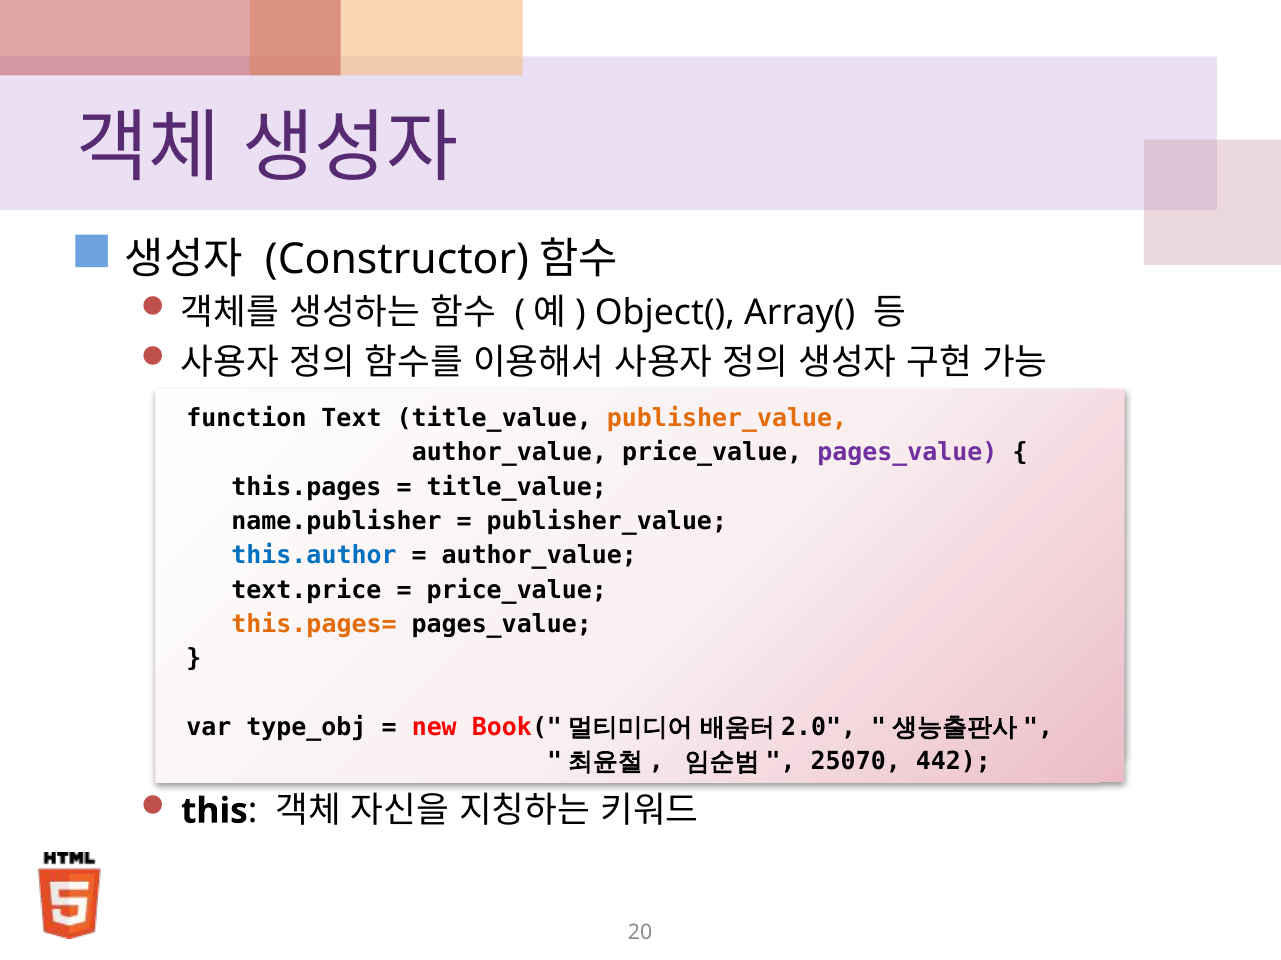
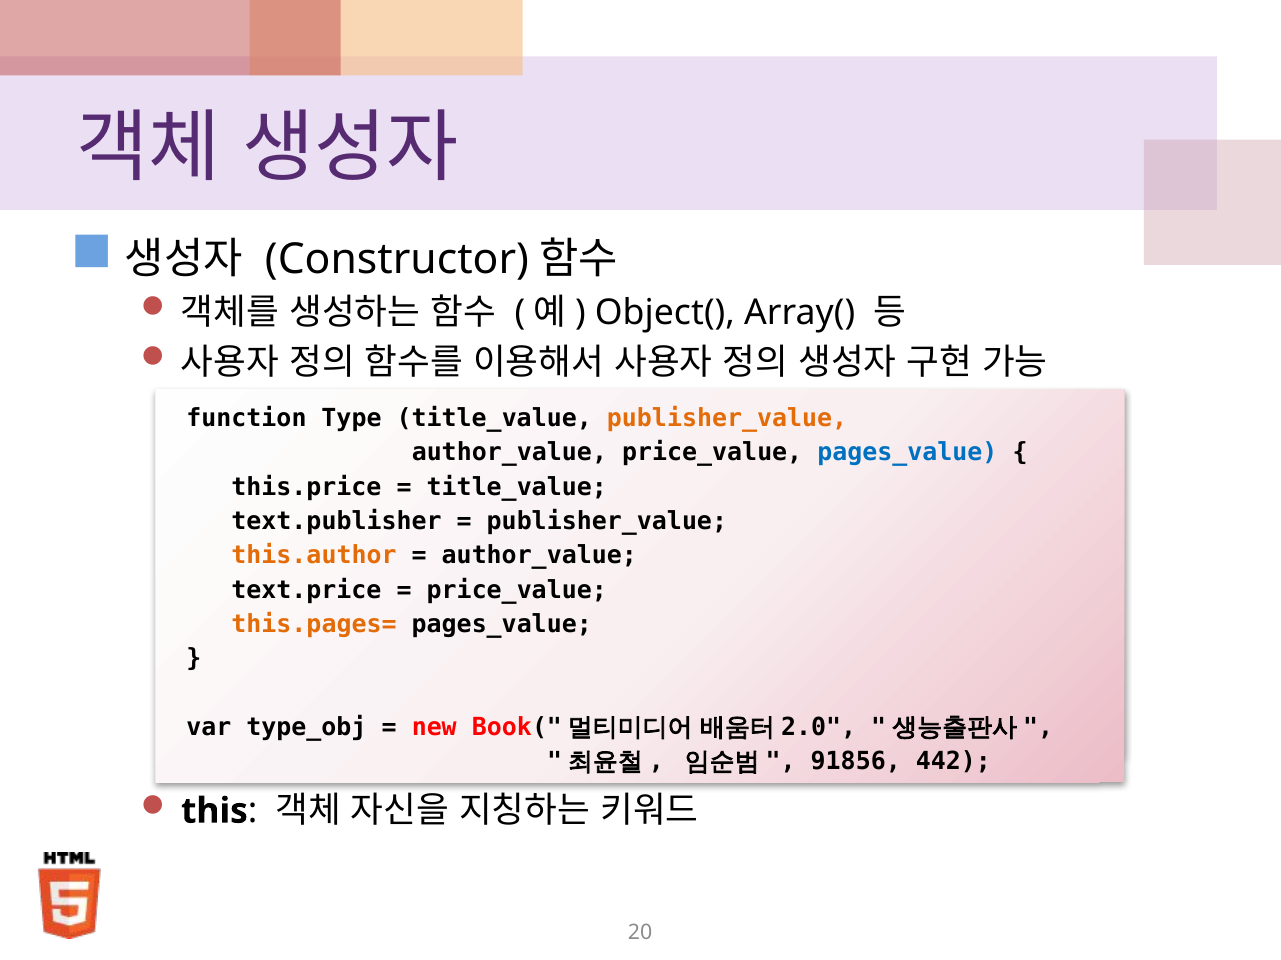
Text: Text -> Type
pages_value at (907, 453) colour: purple -> blue
this.pages: this.pages -> this.price
name.publisher: name.publisher -> text.publisher
this.author colour: blue -> orange
25070: 25070 -> 91856
